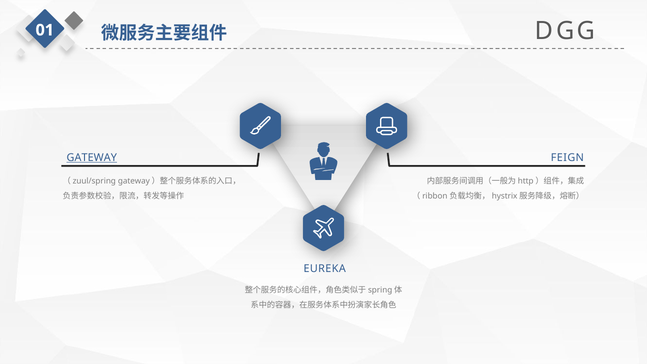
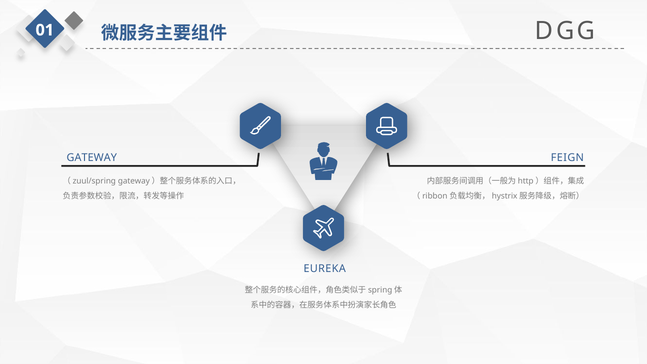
GATEWAY underline: present -> none
